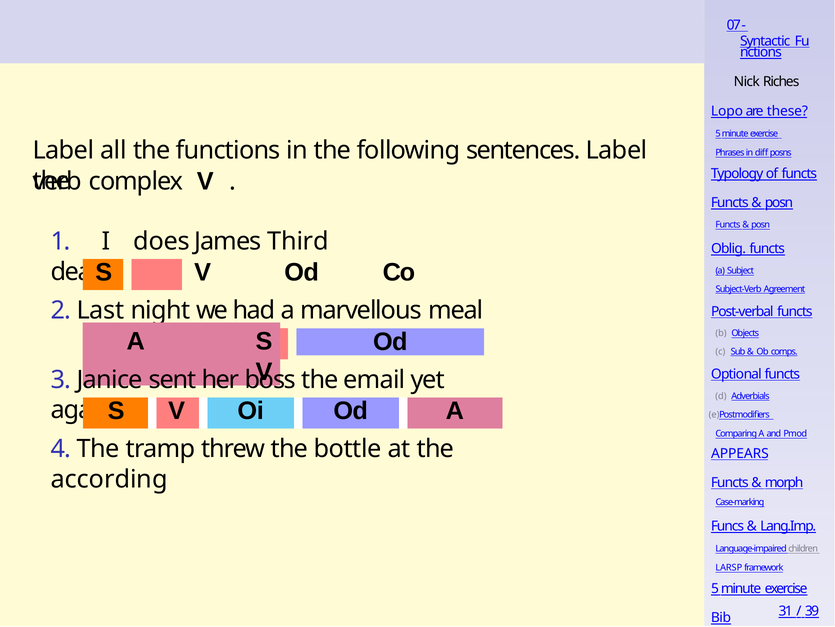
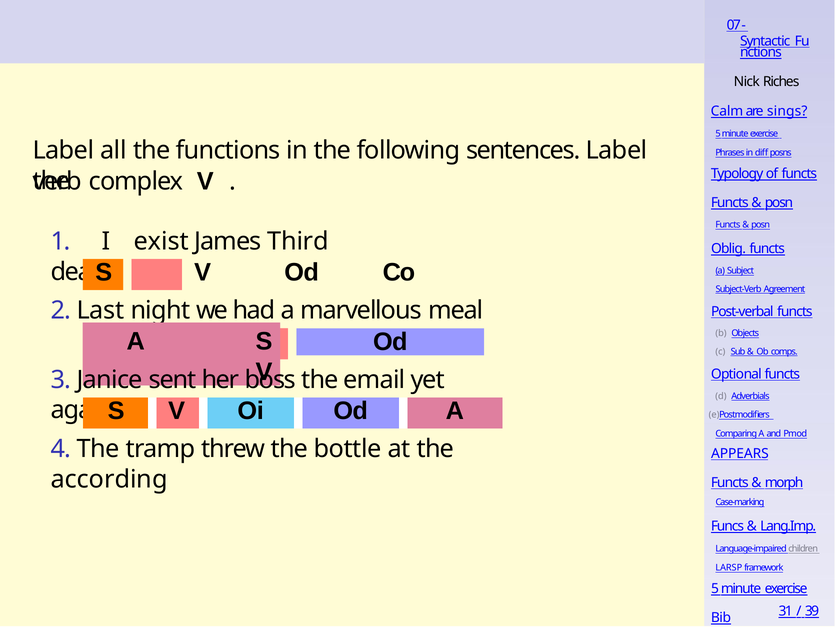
Lopo: Lopo -> Calm
these: these -> sings
does: does -> exist
